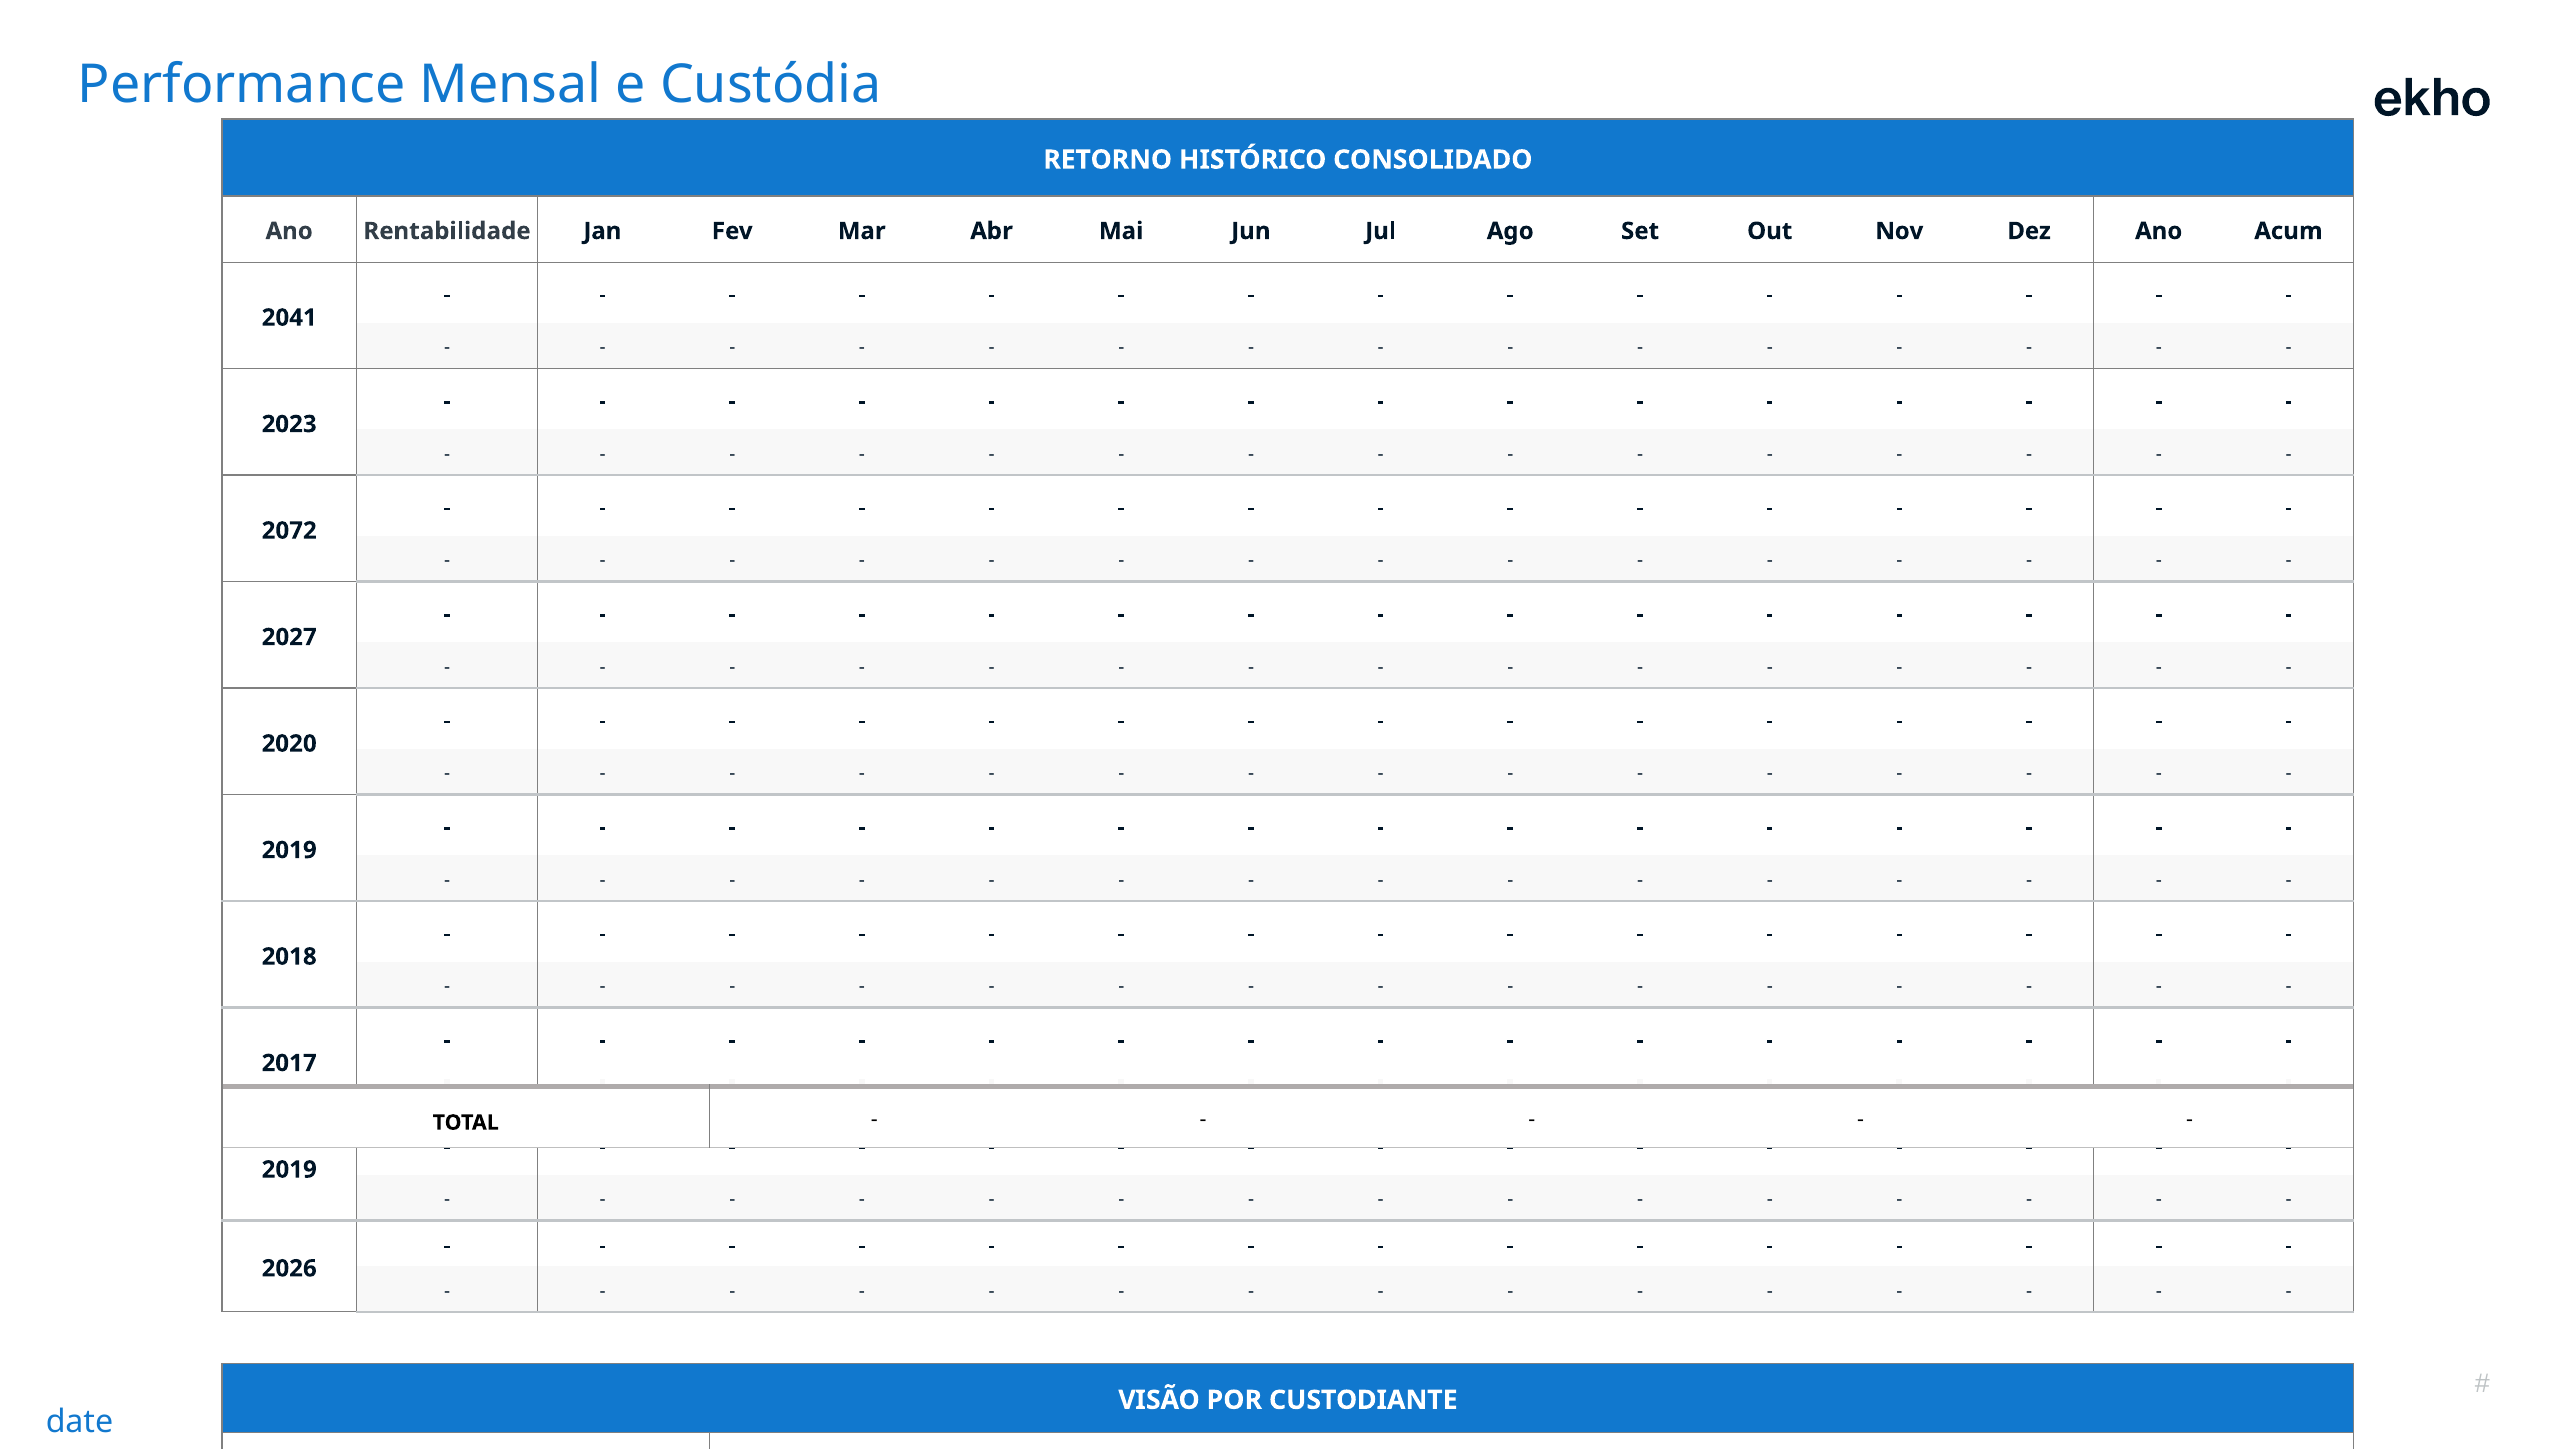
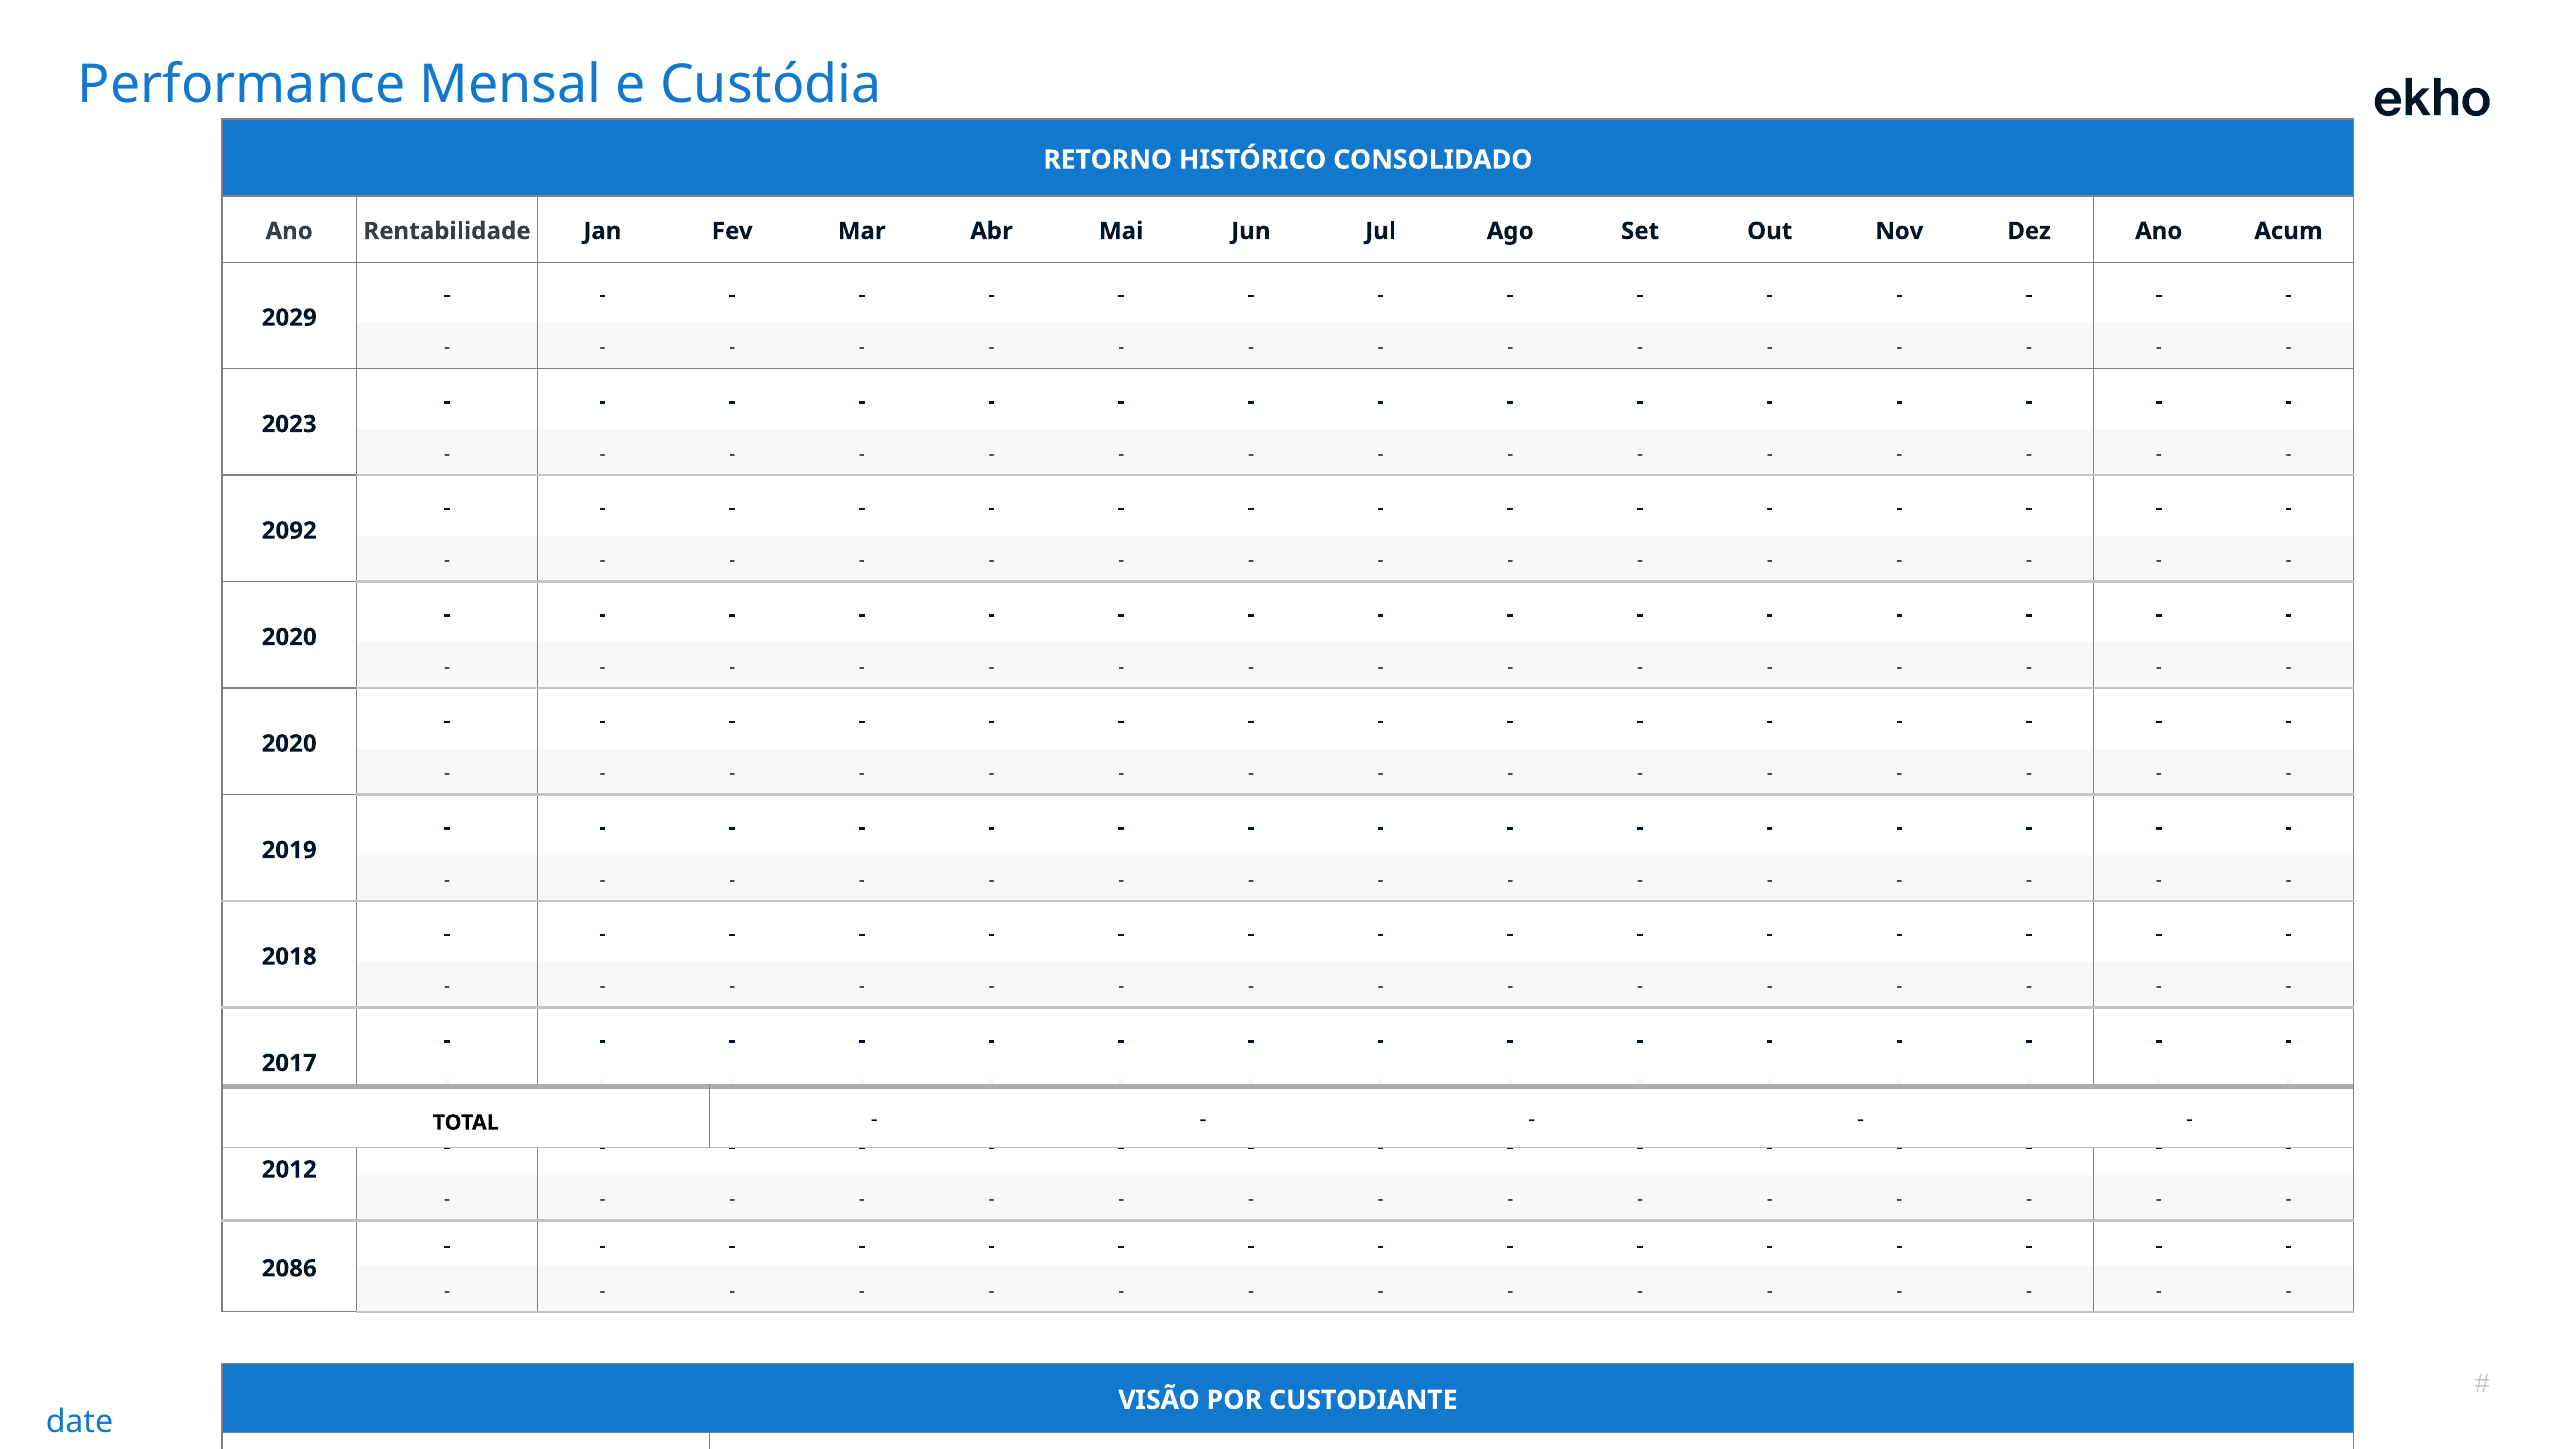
2041: 2041 -> 2029
2072: 2072 -> 2092
2027 at (289, 637): 2027 -> 2020
2019 at (289, 1170): 2019 -> 2012
2026: 2026 -> 2086
